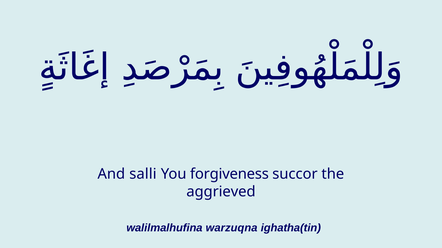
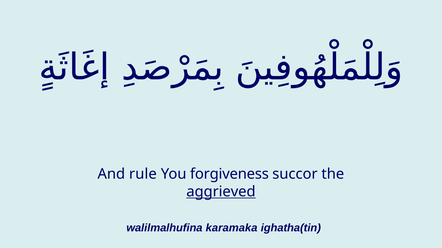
salli: salli -> rule
aggrieved underline: none -> present
warzuqna: warzuqna -> karamaka
